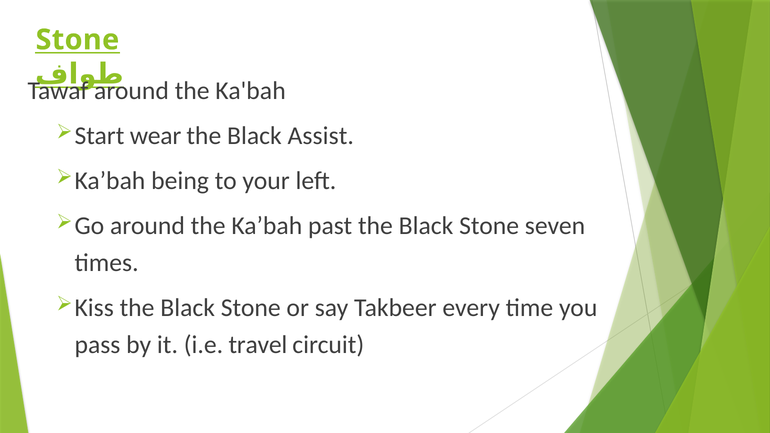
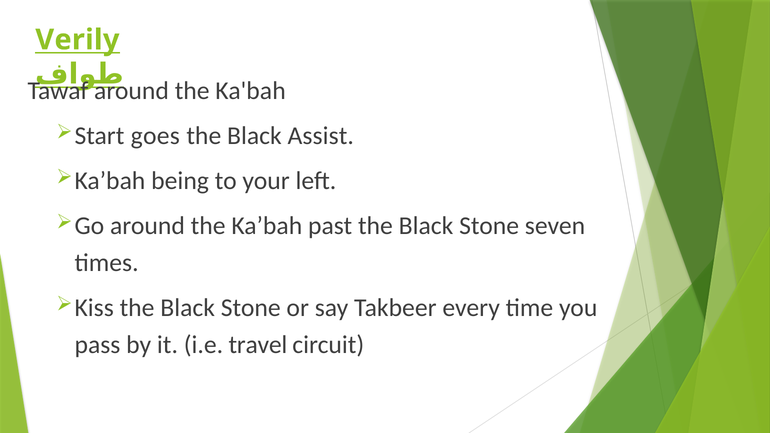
Stone at (77, 40): Stone -> Verily
wear: wear -> goes
